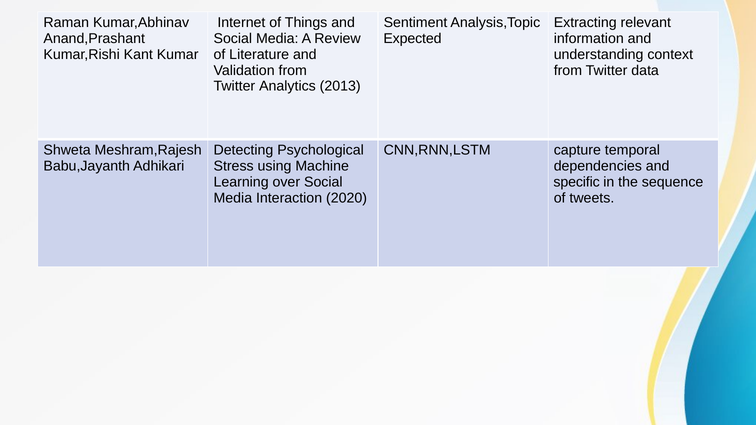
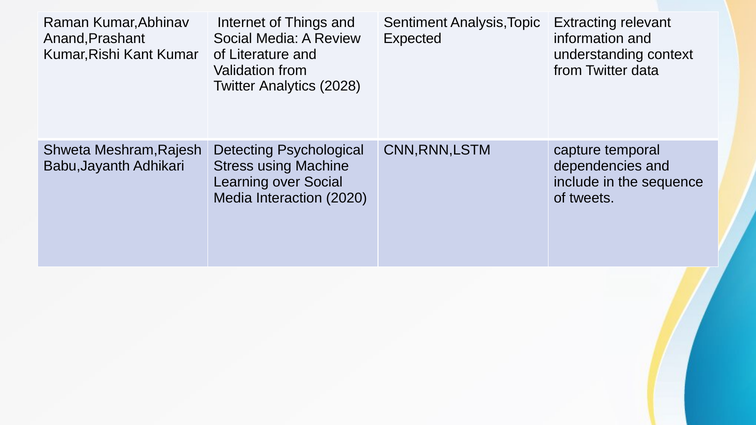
2013: 2013 -> 2028
specific: specific -> include
